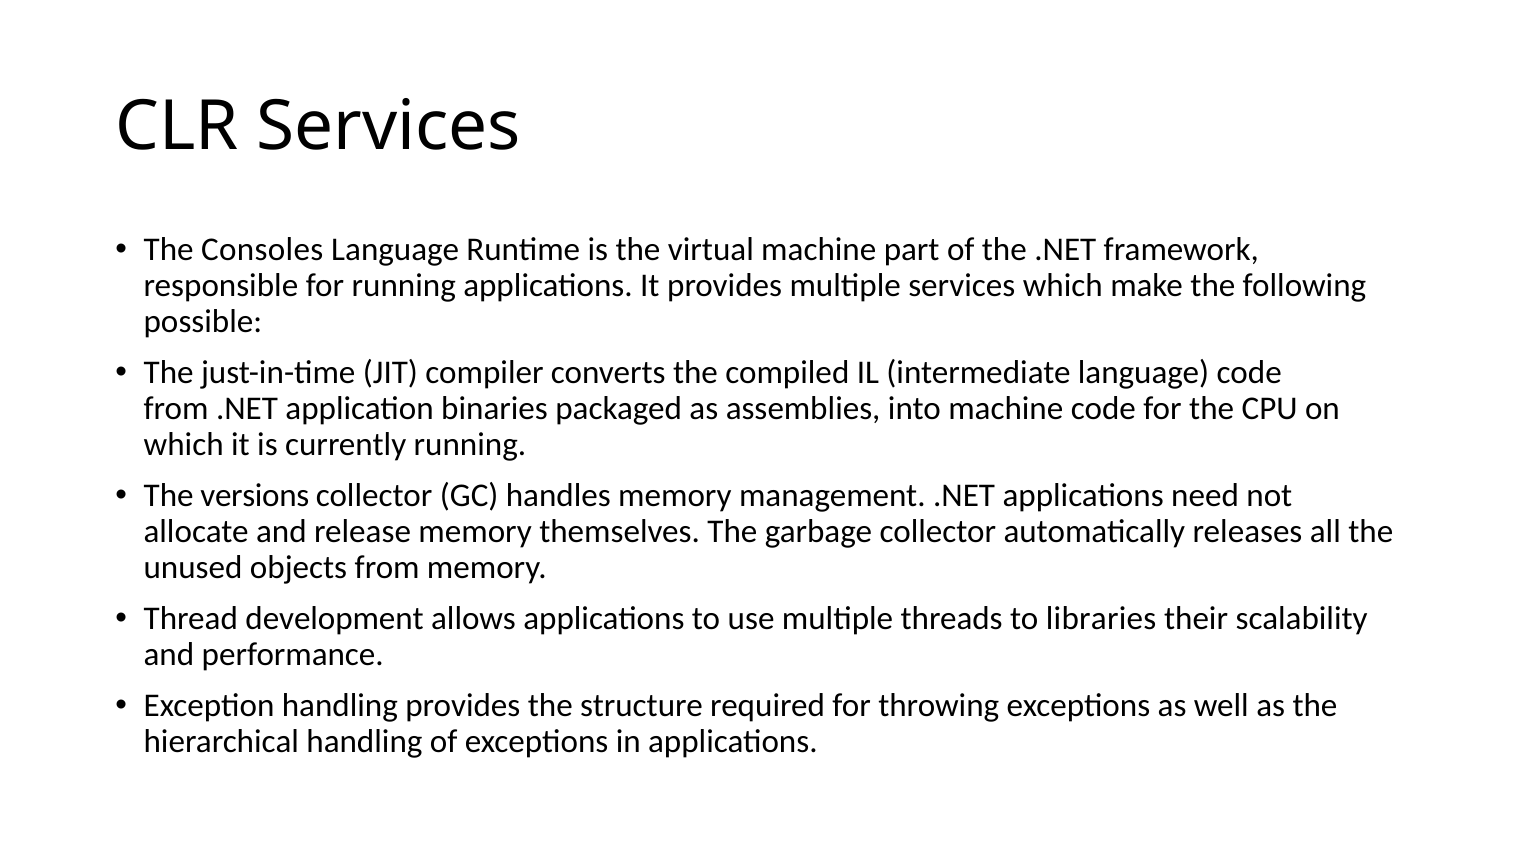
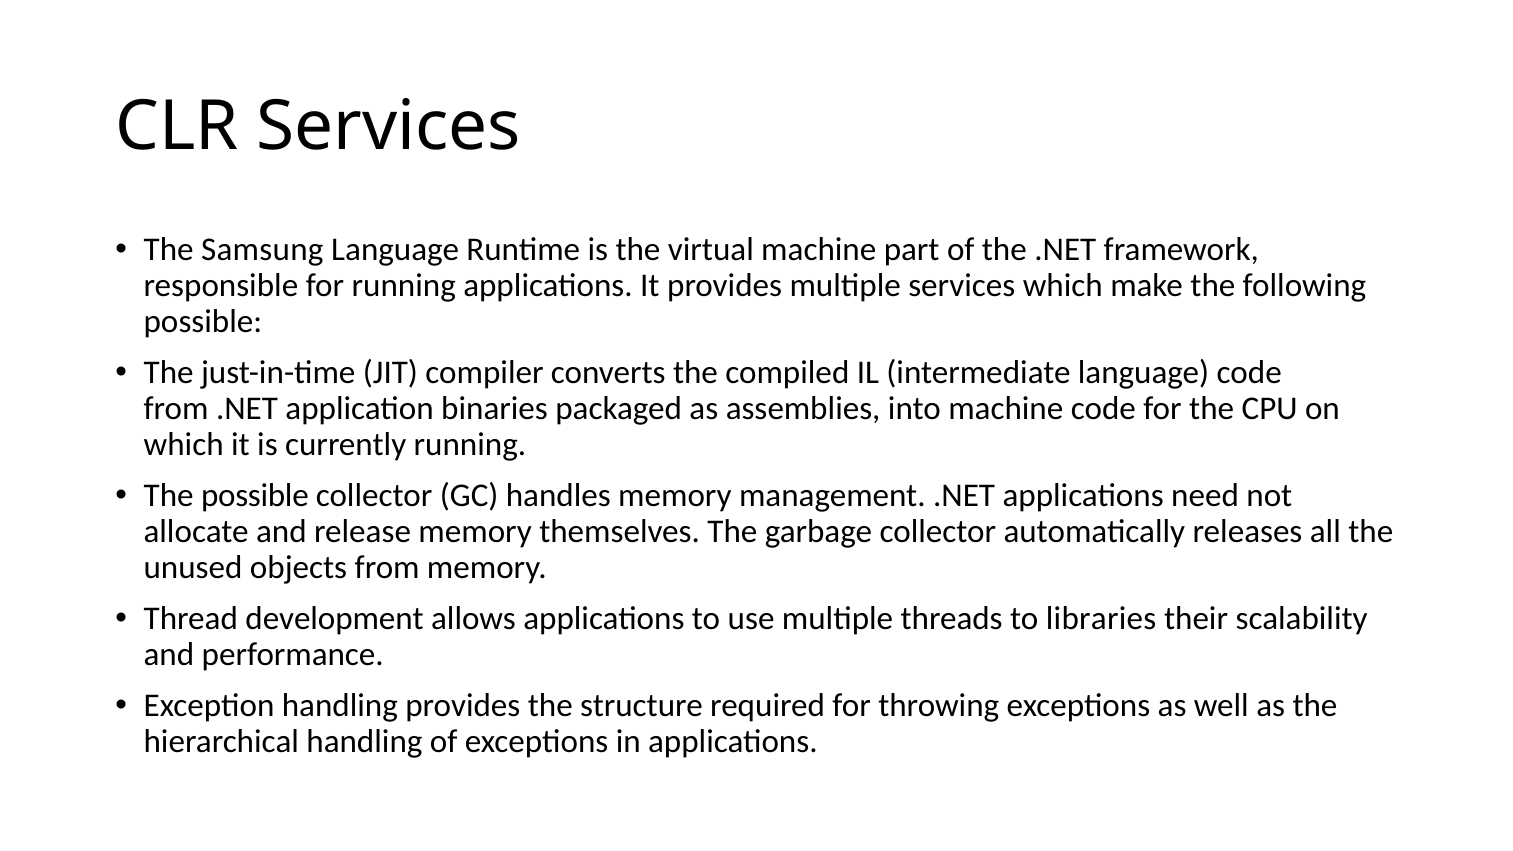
Consoles: Consoles -> Samsung
The versions: versions -> possible
